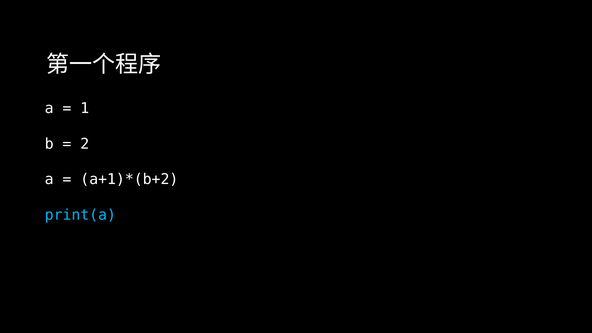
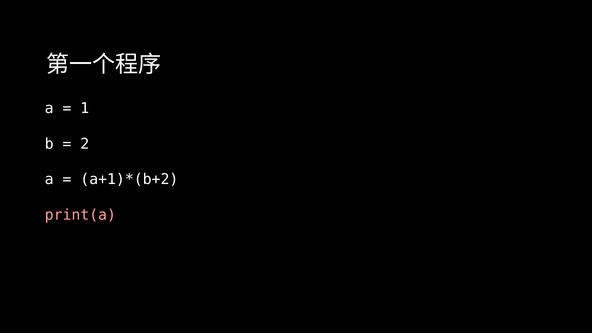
print(a colour: light blue -> pink
